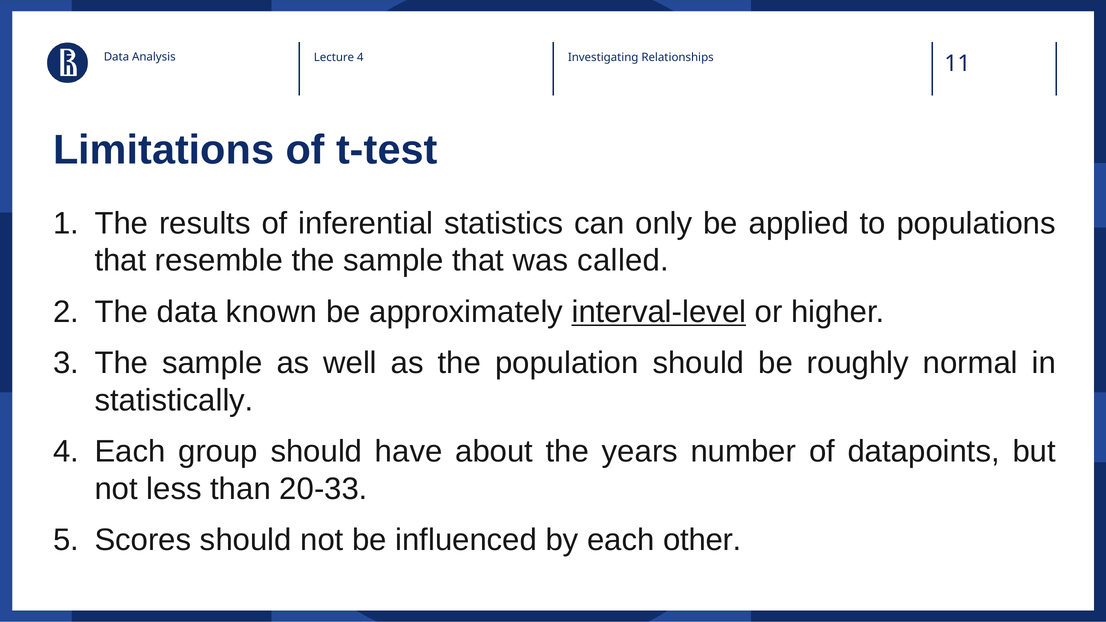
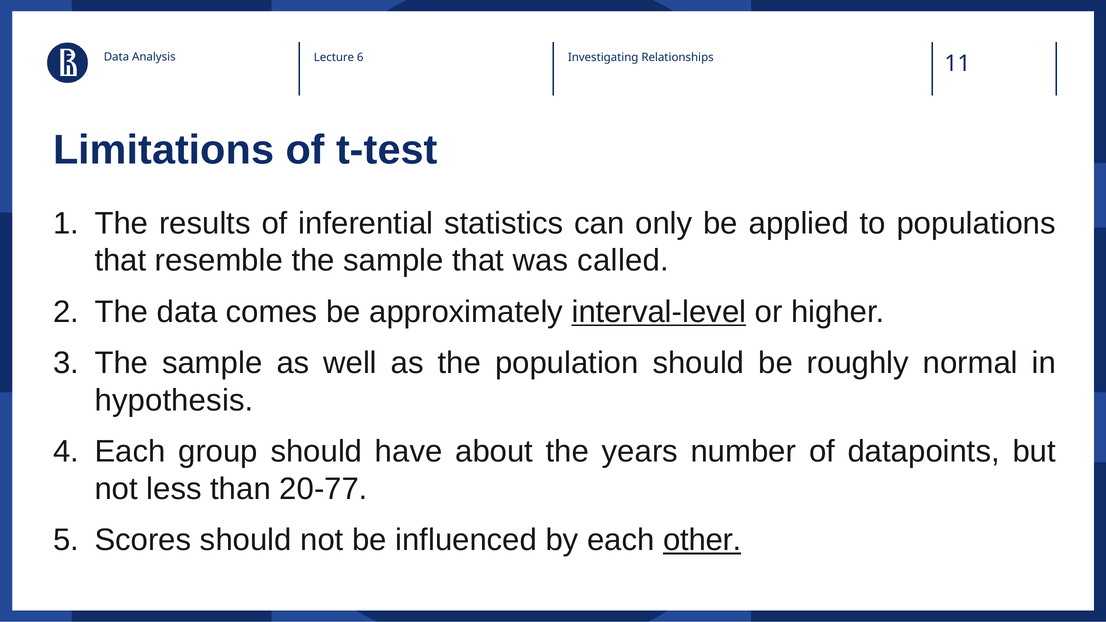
Lecture 4: 4 -> 6
known: known -> comes
statistically: statistically -> hypothesis
20-33: 20-33 -> 20-77
other underline: none -> present
